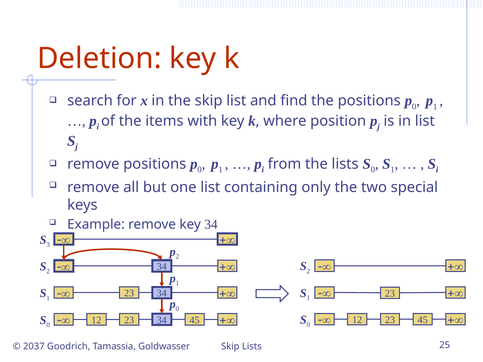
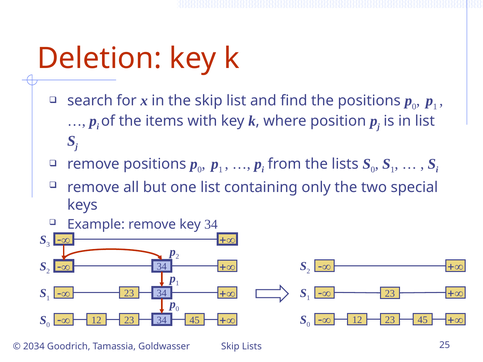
2037: 2037 -> 2034
